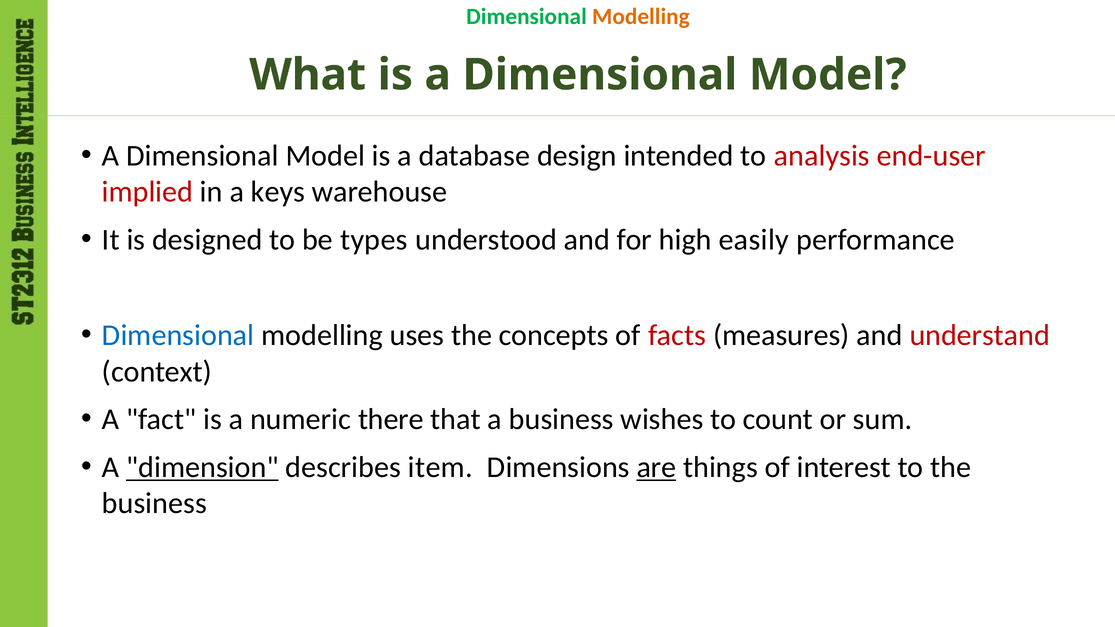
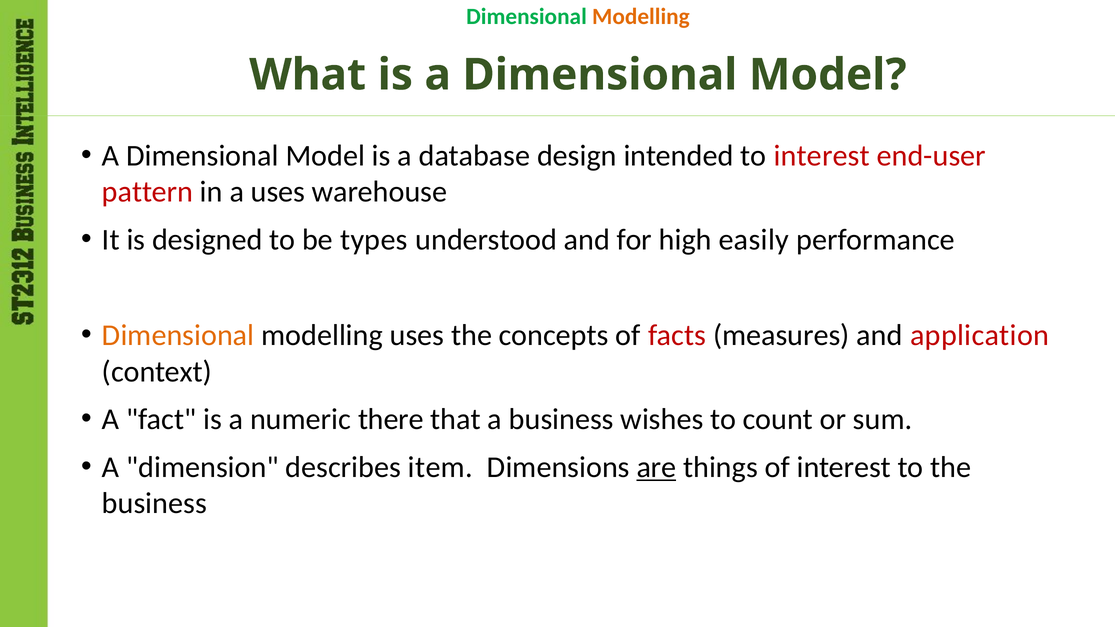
to analysis: analysis -> interest
implied: implied -> pattern
a keys: keys -> uses
Dimensional at (178, 336) colour: blue -> orange
understand: understand -> application
dimension underline: present -> none
